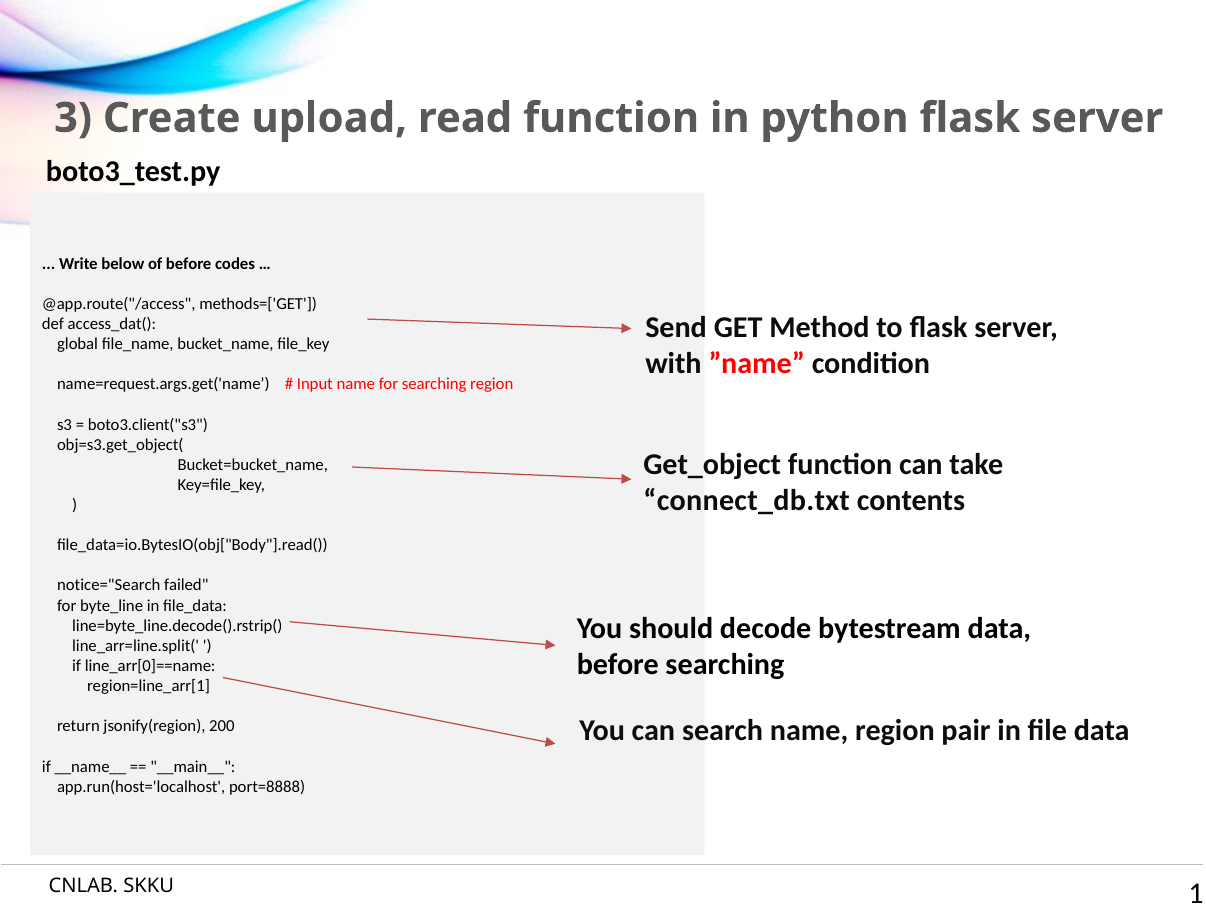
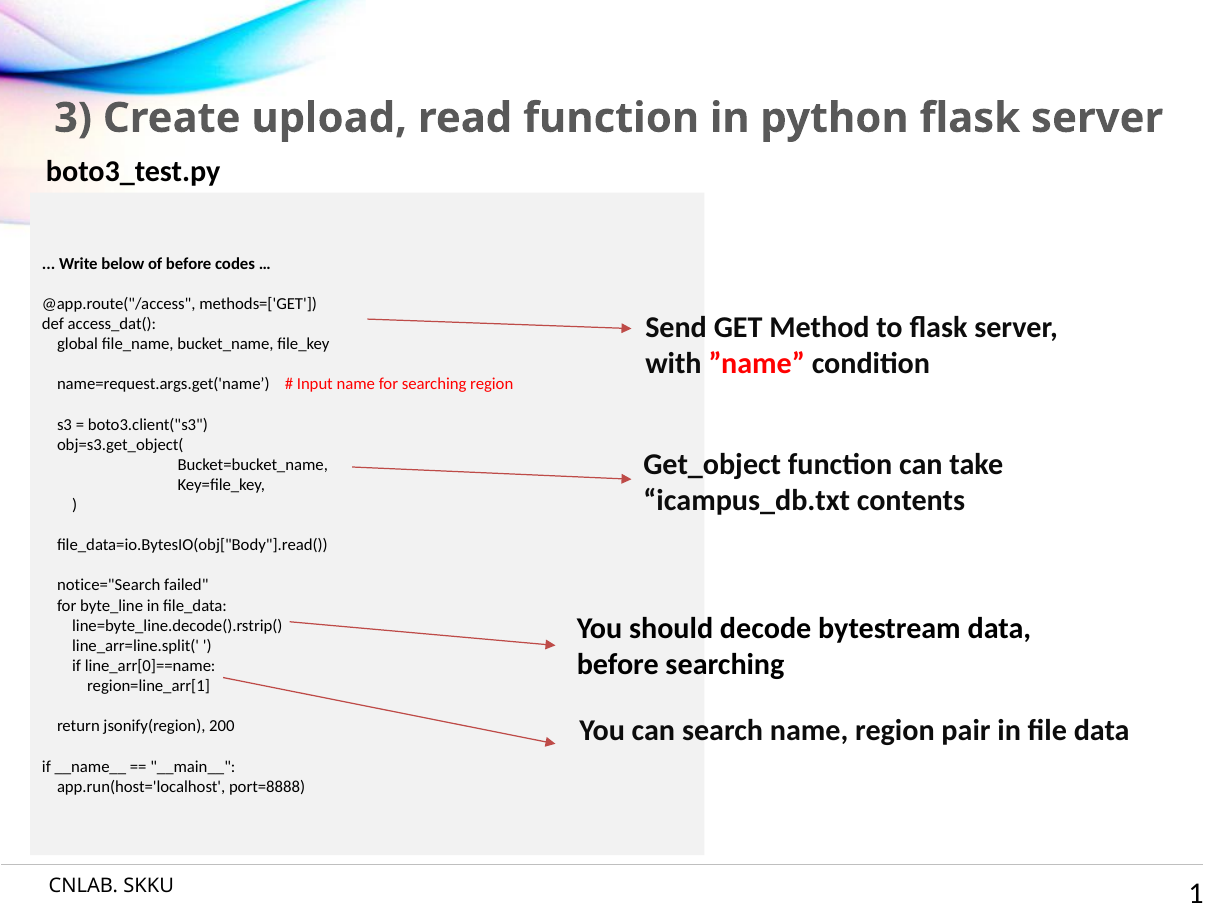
connect_db.txt: connect_db.txt -> icampus_db.txt
